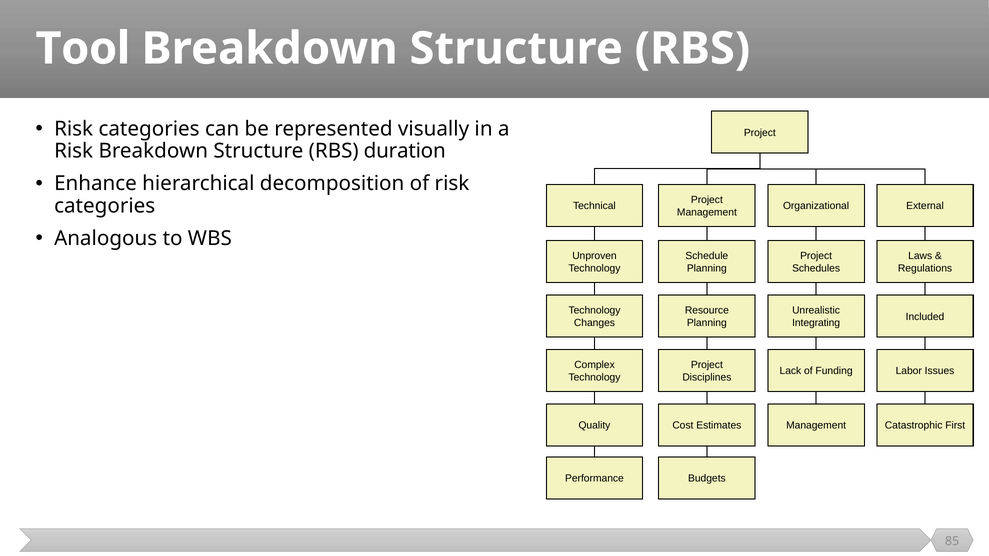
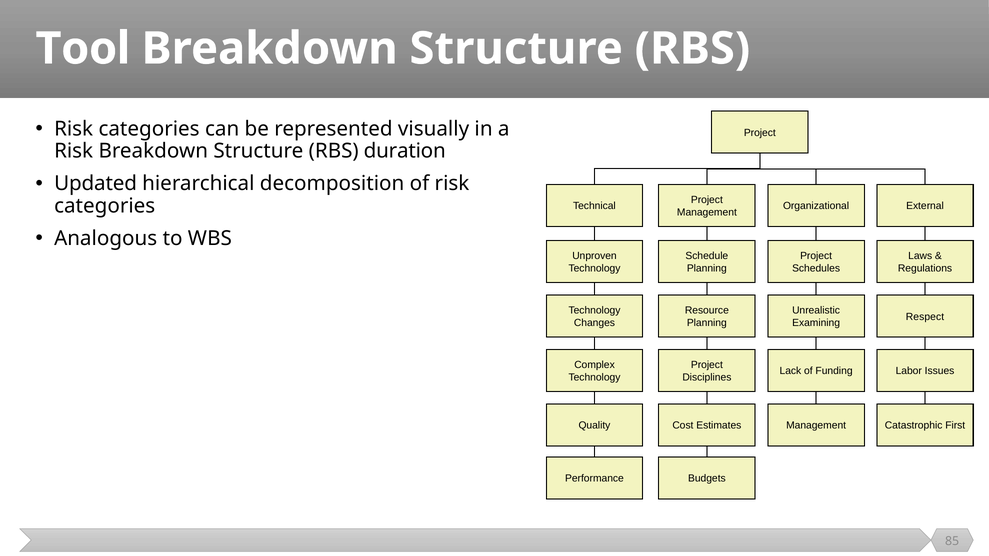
Enhance: Enhance -> Updated
Included: Included -> Respect
Integrating: Integrating -> Examining
